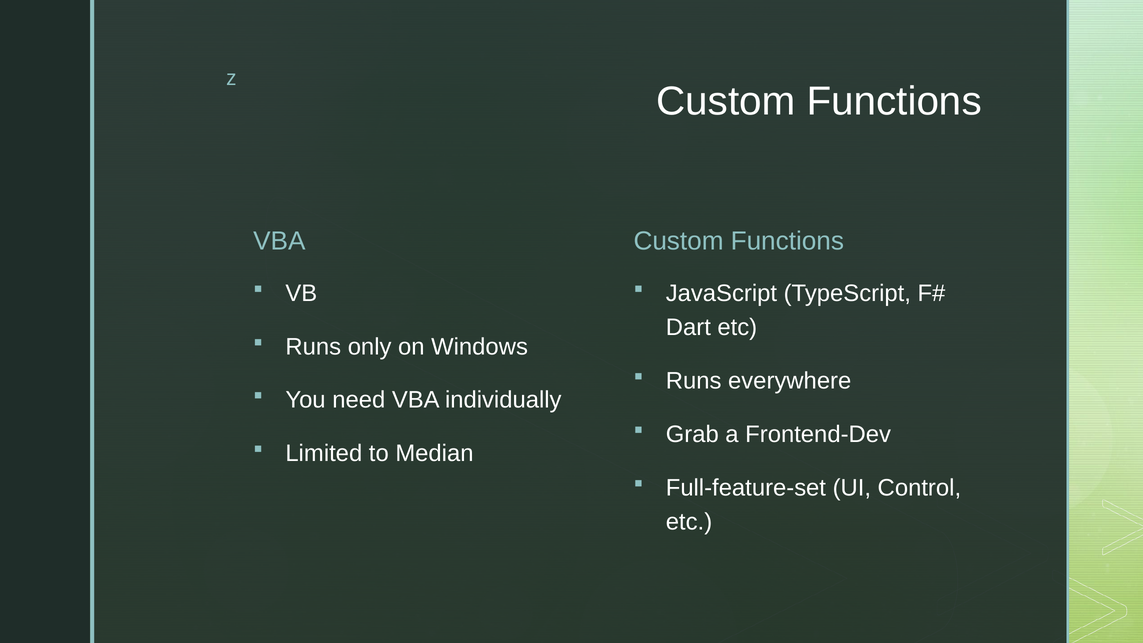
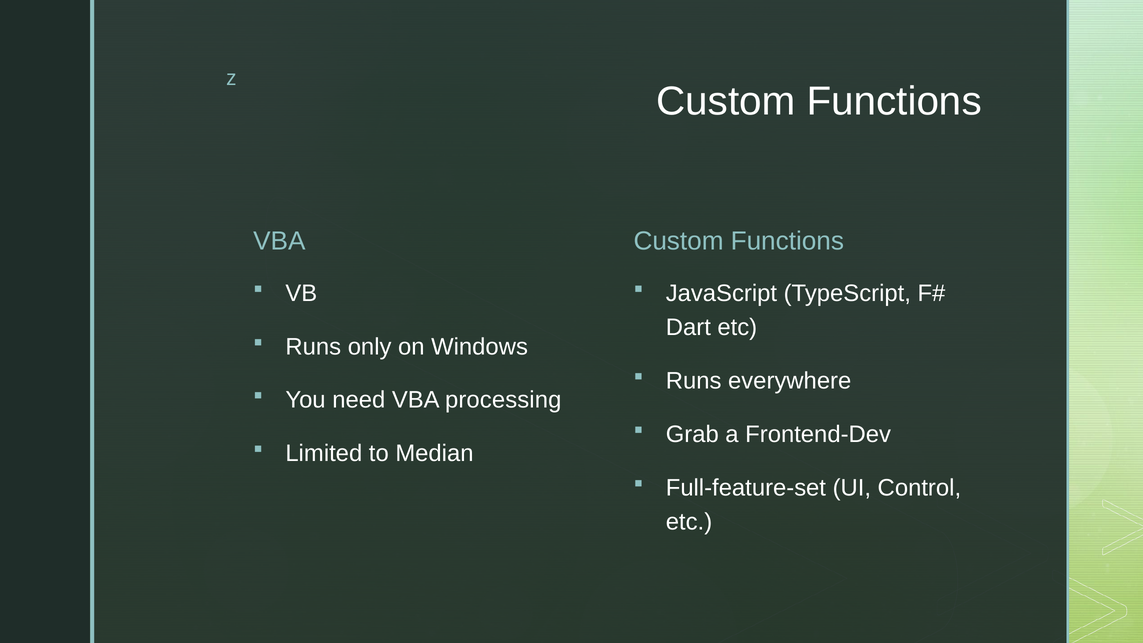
individually: individually -> processing
